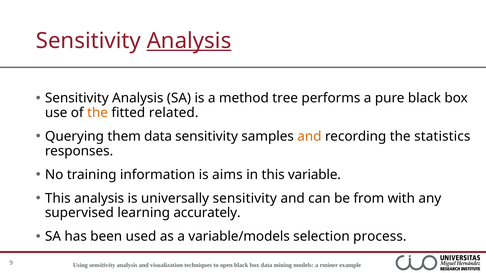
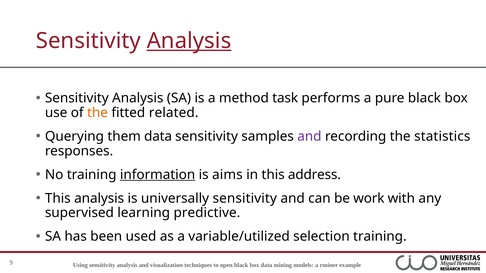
tree: tree -> task
and at (309, 137) colour: orange -> purple
information underline: none -> present
variable: variable -> address
from: from -> work
accurately: accurately -> predictive
variable/models: variable/models -> variable/utilized
selection process: process -> training
